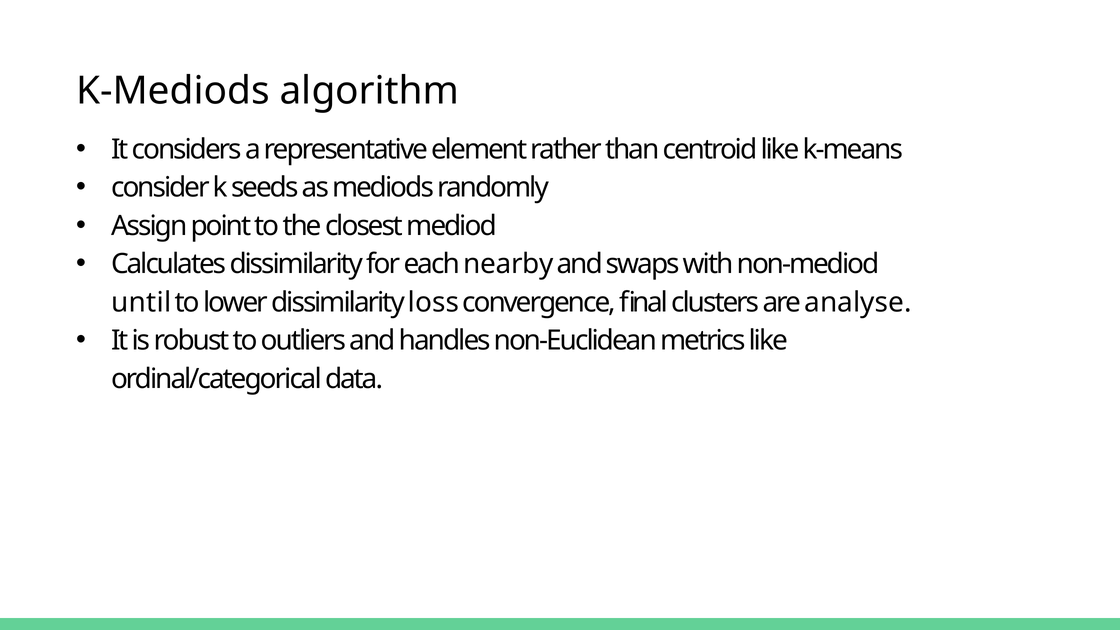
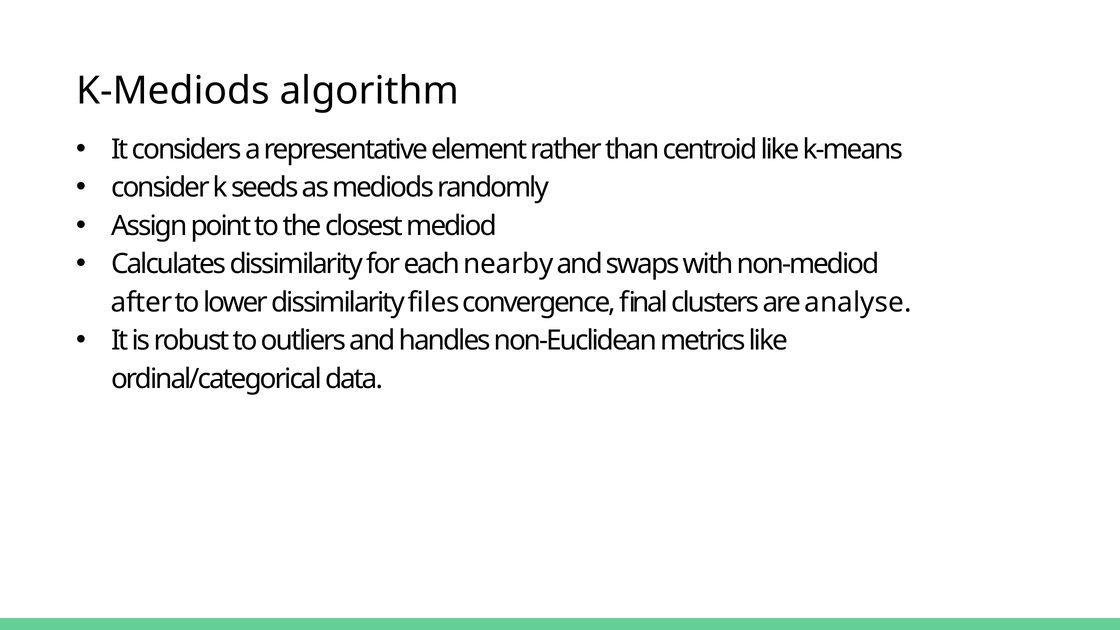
until: until -> after
loss: loss -> files
